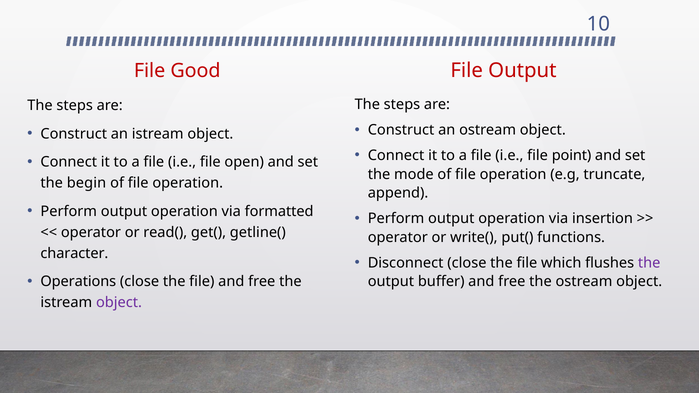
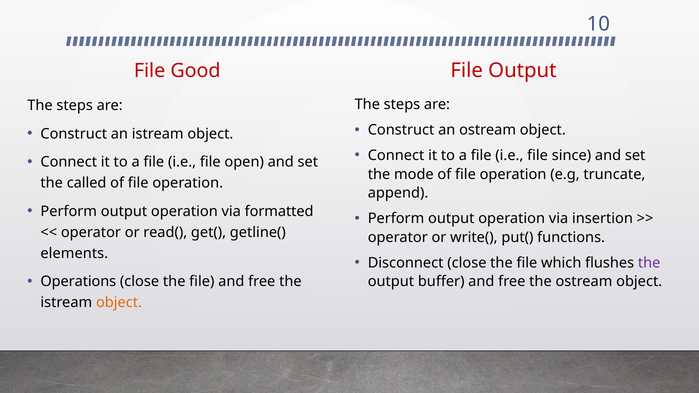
point: point -> since
begin: begin -> called
character: character -> elements
object at (119, 303) colour: purple -> orange
